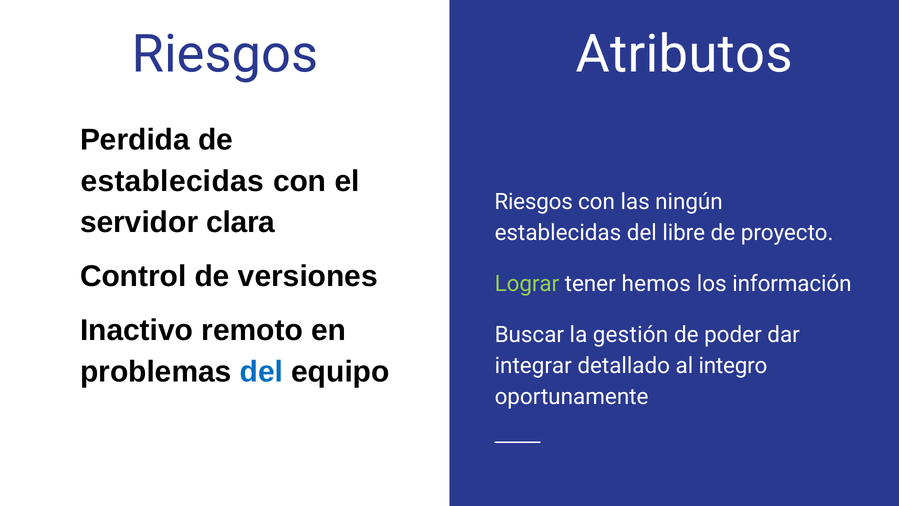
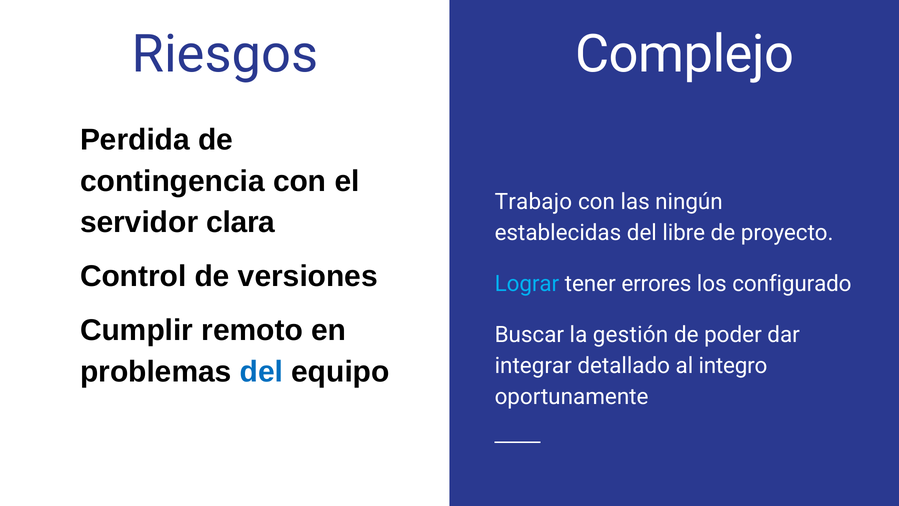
Atributos: Atributos -> Complejo
establecidas at (172, 181): establecidas -> contingencia
Riesgos at (534, 202): Riesgos -> Trabajo
Lograr colour: light green -> light blue
hemos: hemos -> errores
información: información -> configurado
Inactivo: Inactivo -> Cumplir
